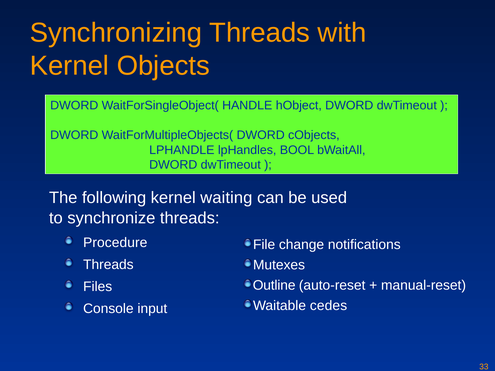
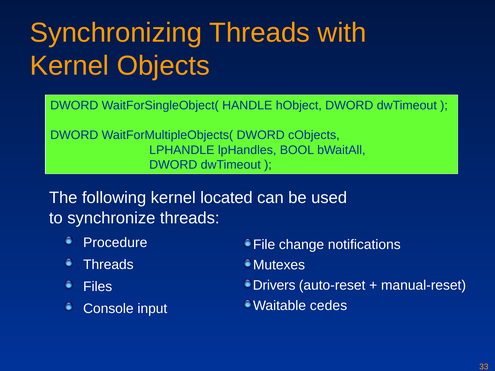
waiting: waiting -> located
Outline: Outline -> Drivers
